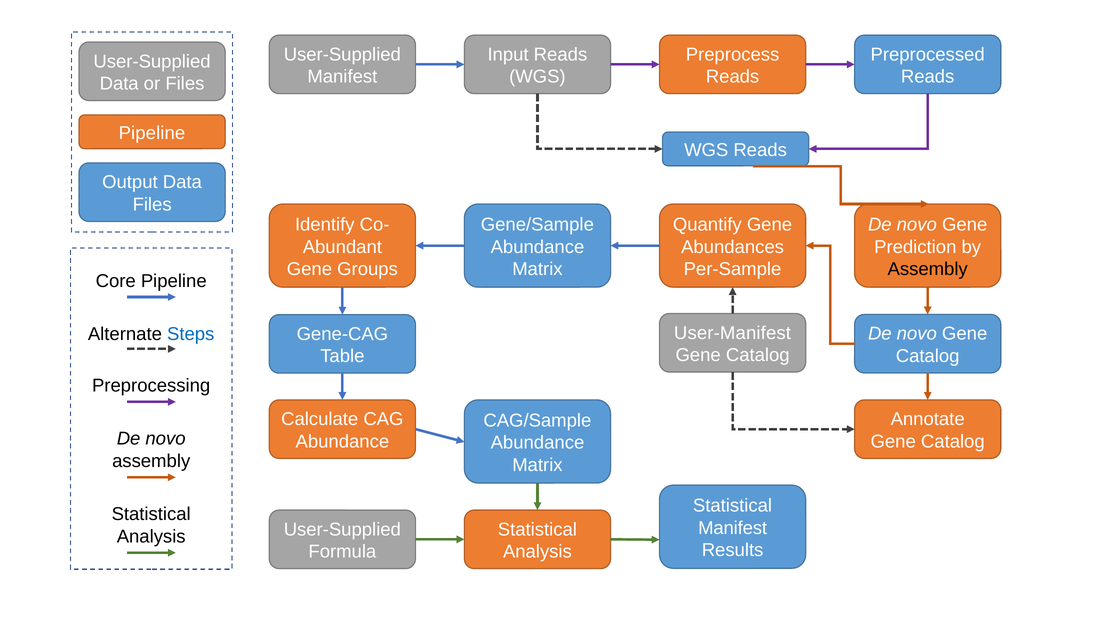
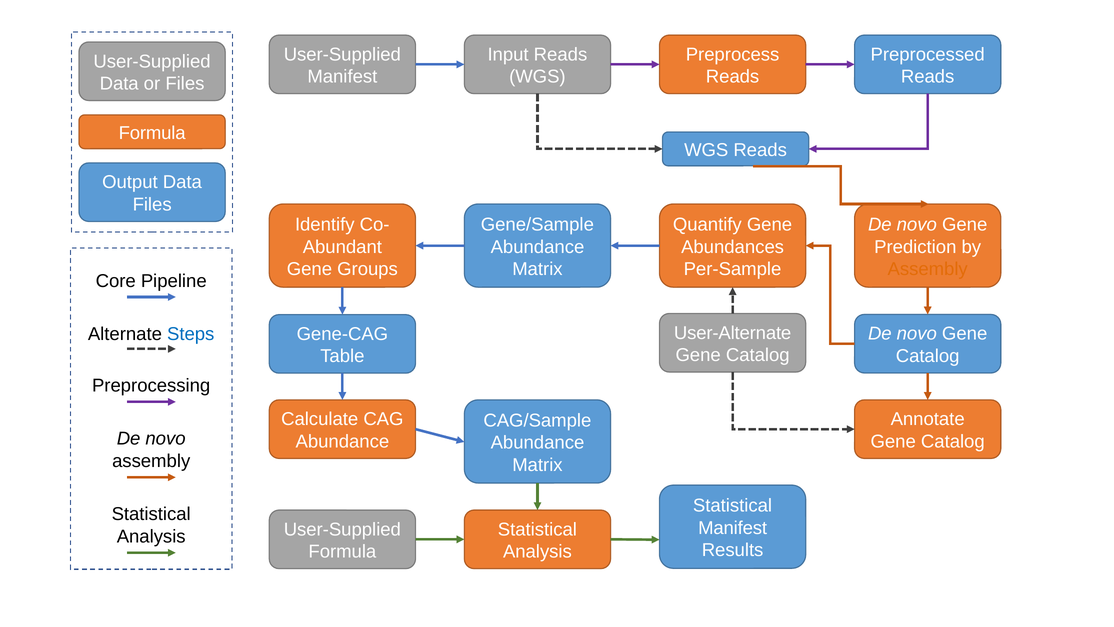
Pipeline at (152, 133): Pipeline -> Formula
Assembly at (928, 269) colour: black -> orange
User-Manifest: User-Manifest -> User-Alternate
